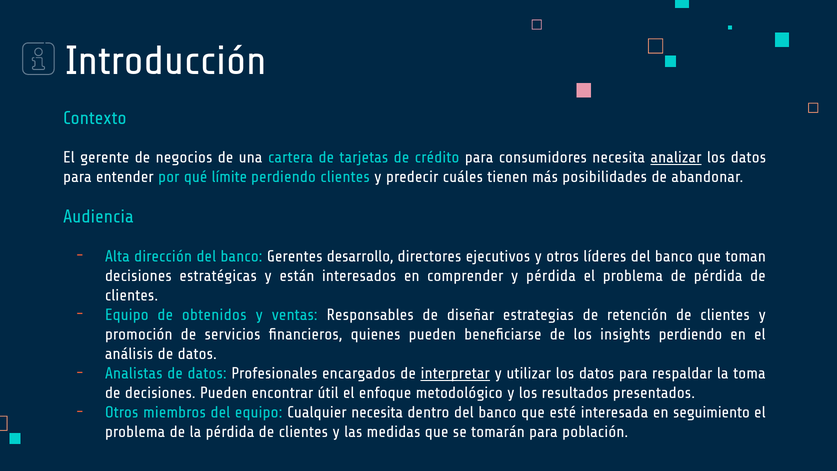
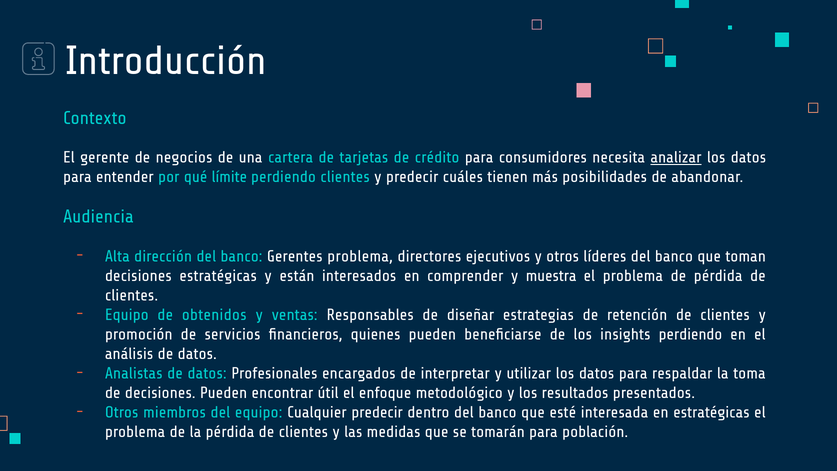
Gerentes desarrollo: desarrollo -> problema
y pérdida: pérdida -> muestra
interpretar underline: present -> none
Cualquier necesita: necesita -> predecir
en seguimiento: seguimiento -> estratégicas
